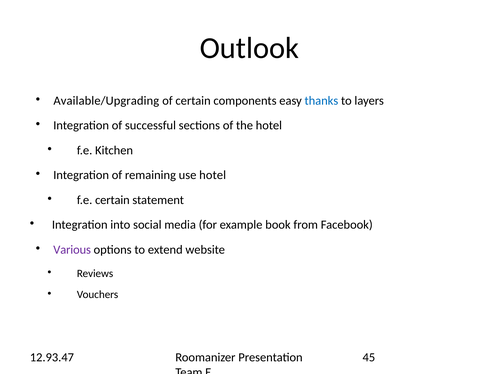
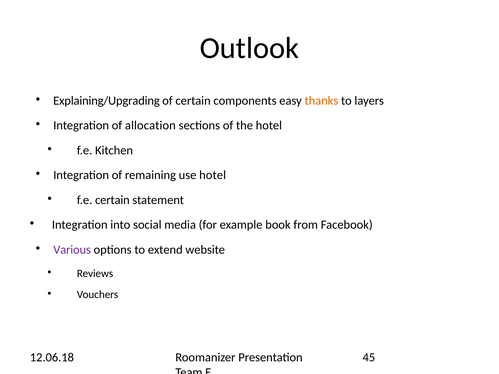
Available/Upgrading: Available/Upgrading -> Explaining/Upgrading
thanks colour: blue -> orange
successful: successful -> allocation
12.93.47: 12.93.47 -> 12.06.18
